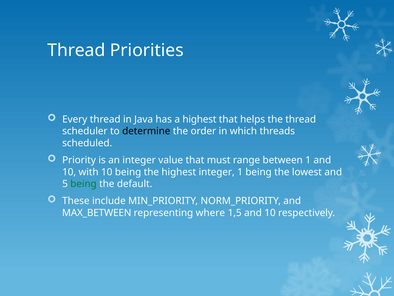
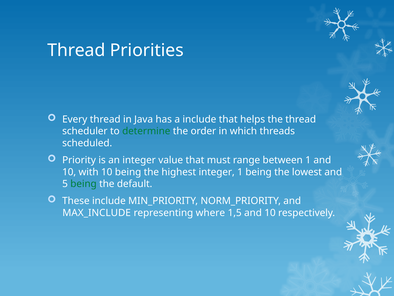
a highest: highest -> include
determine colour: black -> green
MAX_BETWEEN: MAX_BETWEEN -> MAX_INCLUDE
